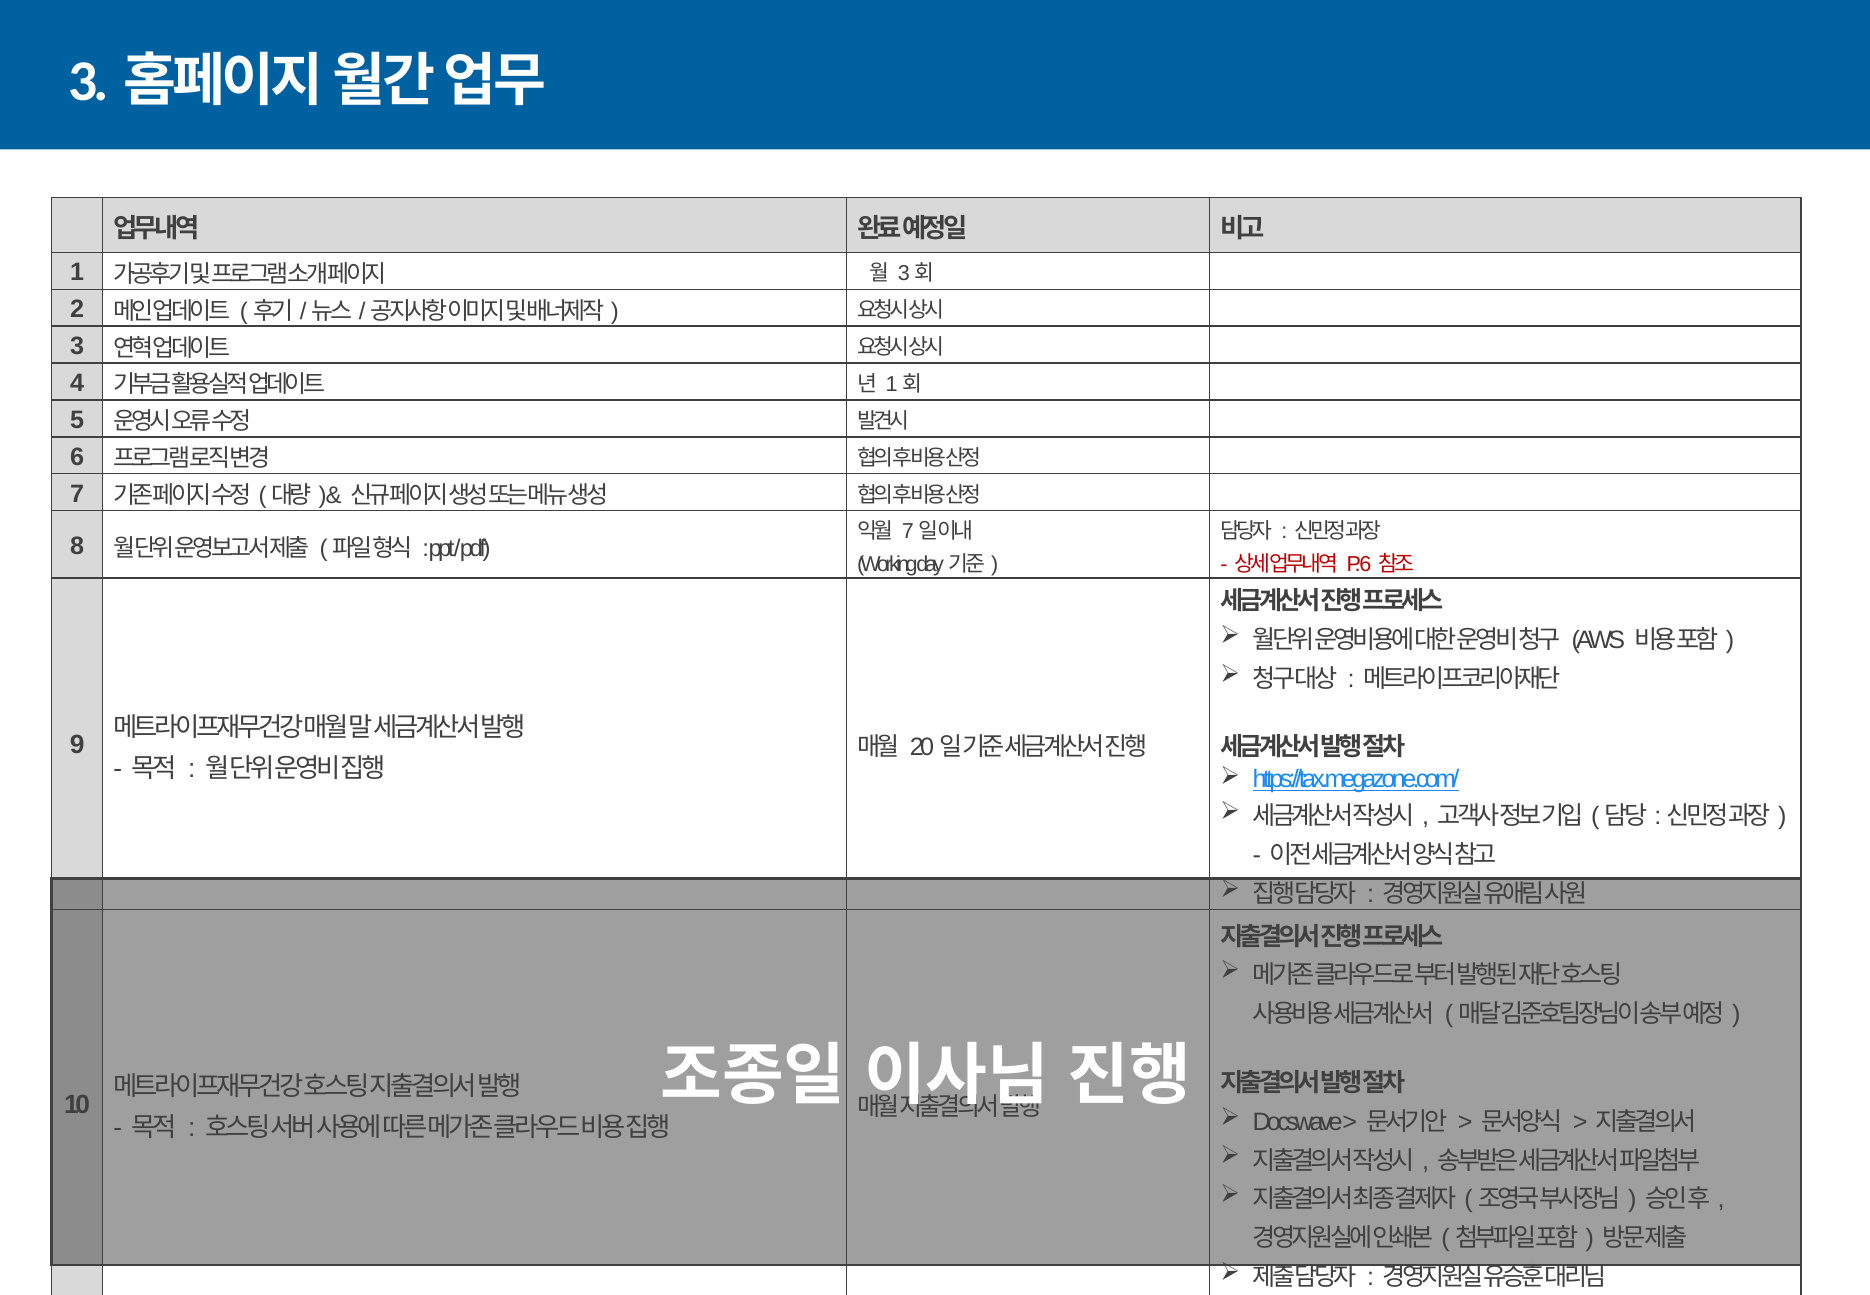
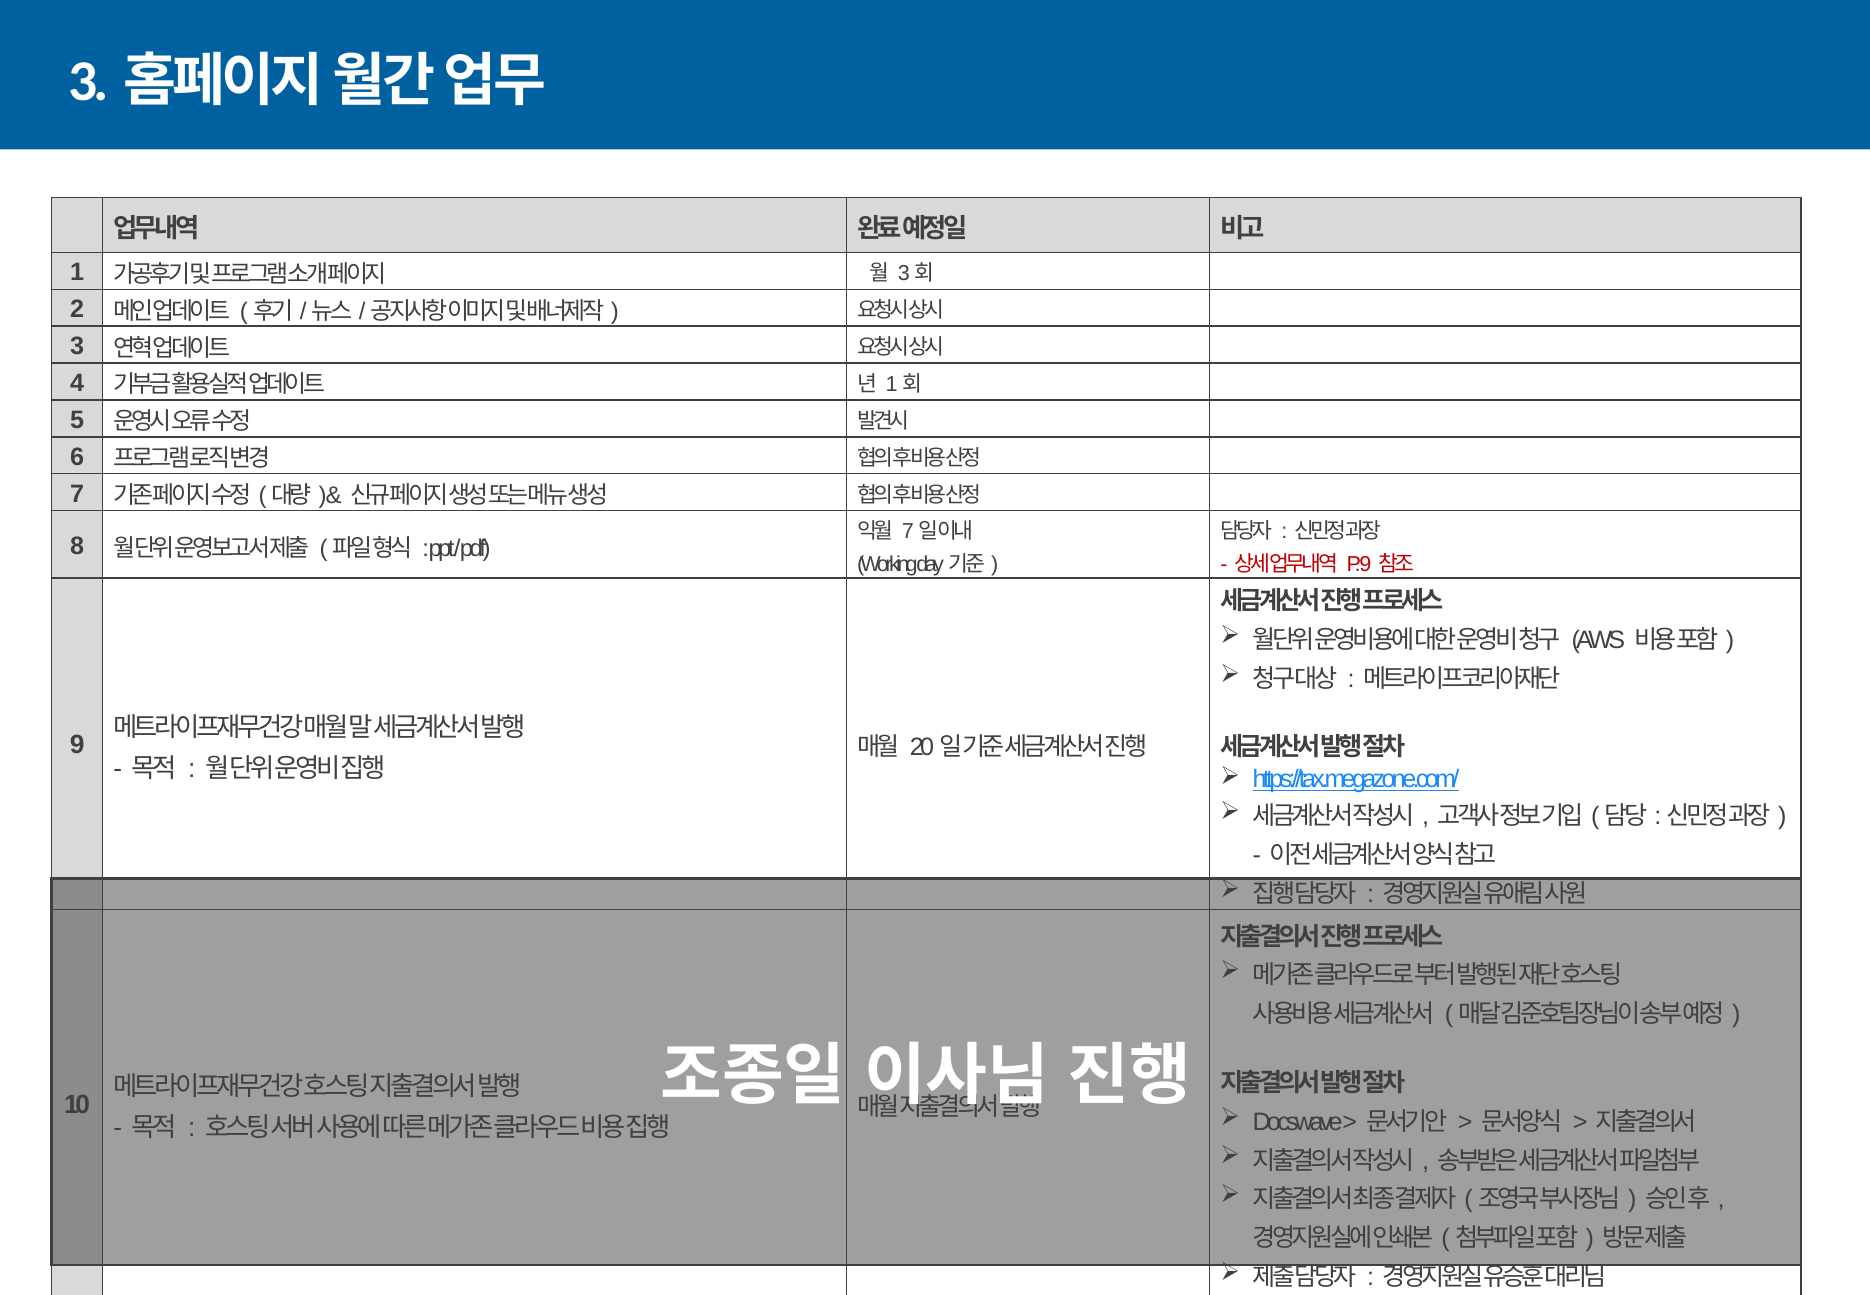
P 6: 6 -> 9
